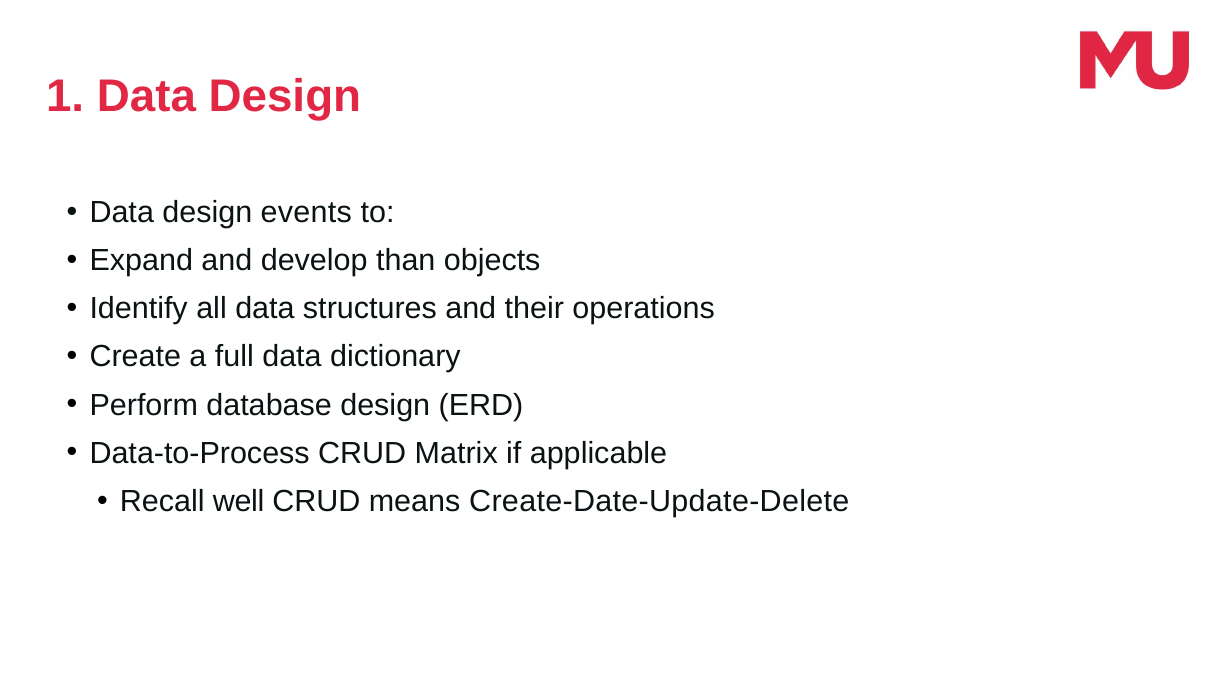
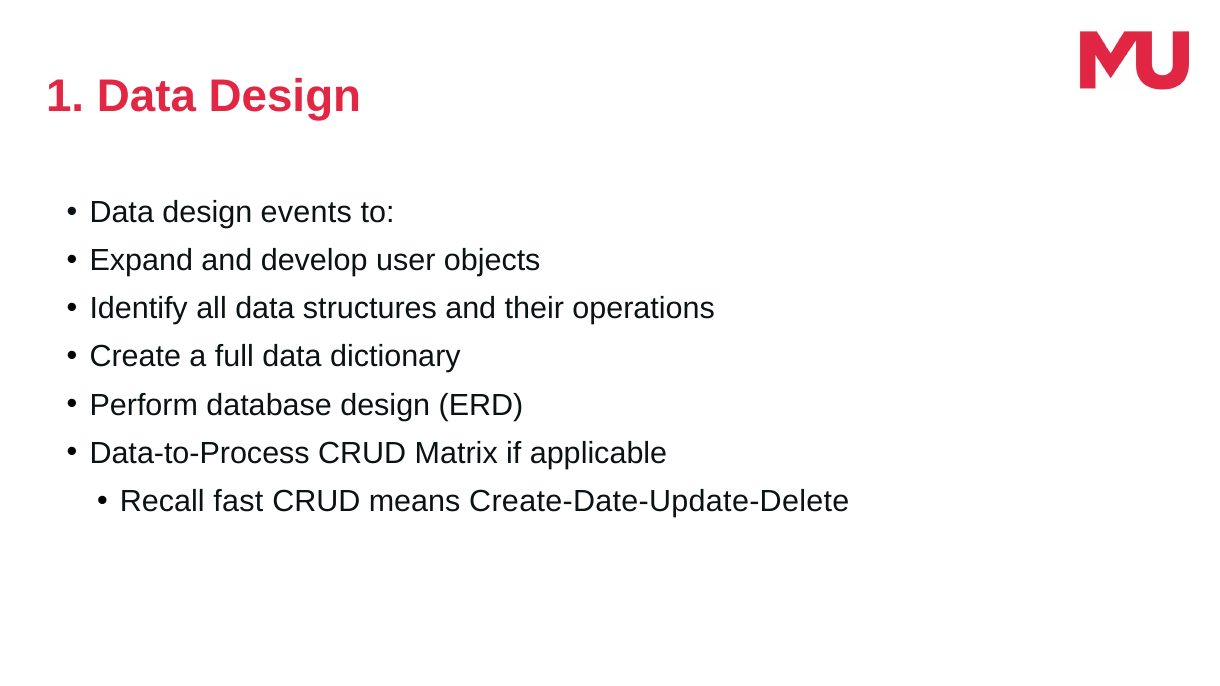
than: than -> user
well: well -> fast
